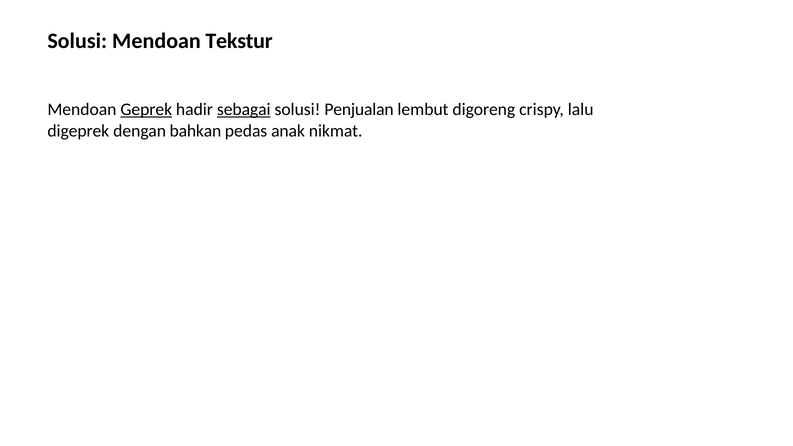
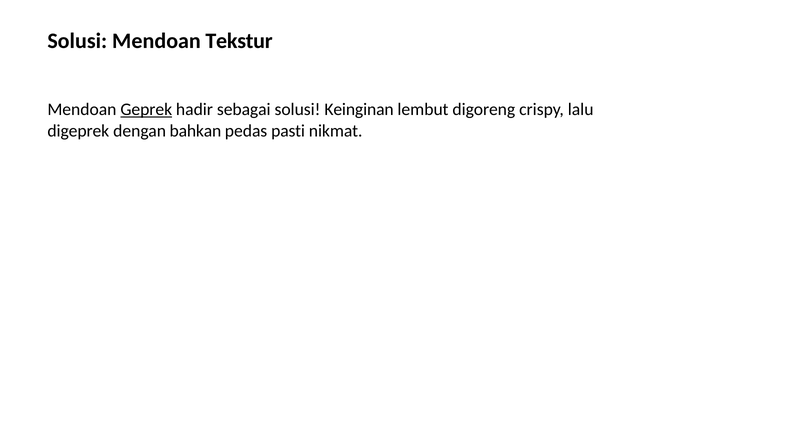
sebagai underline: present -> none
Penjualan: Penjualan -> Keinginan
anak: anak -> pasti
